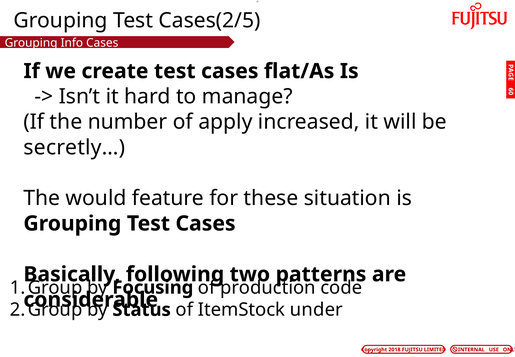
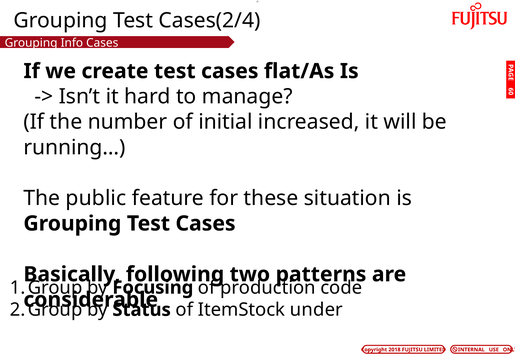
Cases(2/5: Cases(2/5 -> Cases(2/4
apply: apply -> initial
secretly…: secretly… -> running…
would: would -> public
